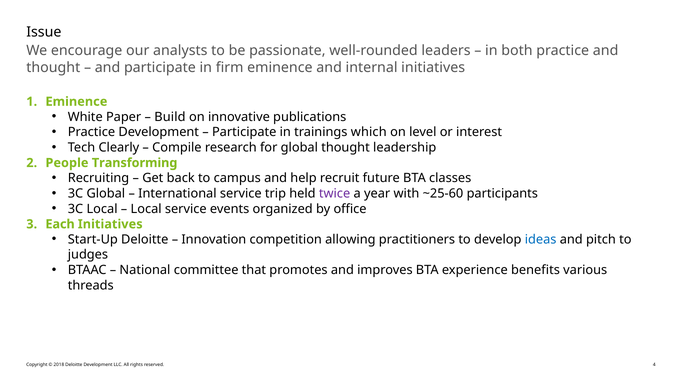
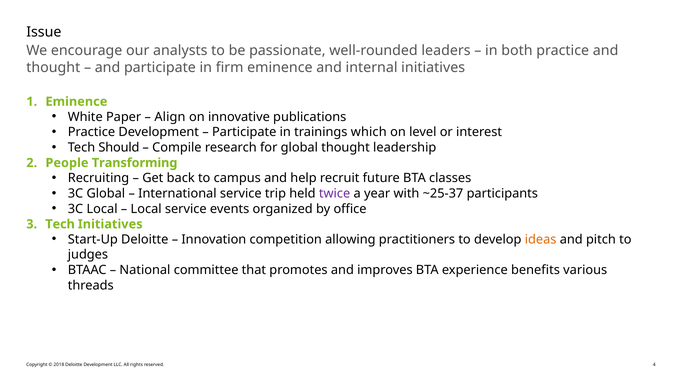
Build: Build -> Align
Clearly: Clearly -> Should
~25-60: ~25-60 -> ~25-37
Each at (60, 225): Each -> Tech
ideas colour: blue -> orange
